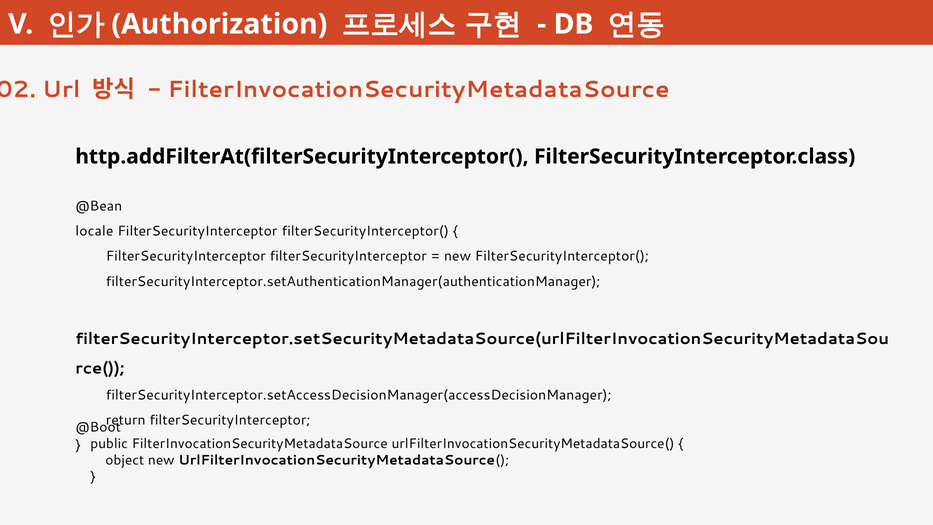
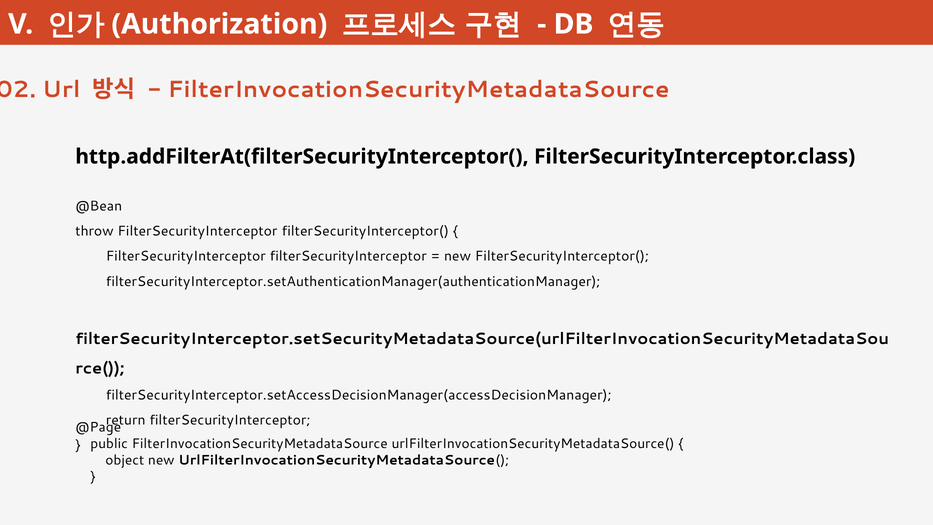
locale: locale -> throw
@Boot: @Boot -> @Page
